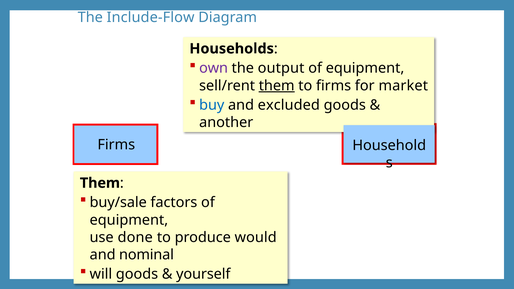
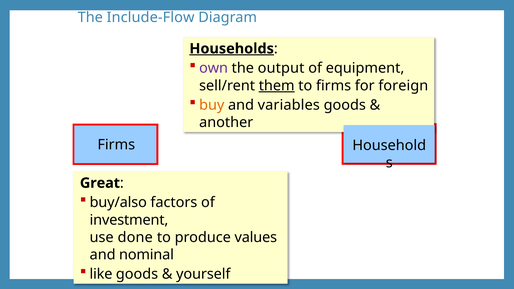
Households underline: none -> present
market: market -> foreign
buy colour: blue -> orange
excluded: excluded -> variables
Them at (100, 183): Them -> Great
buy/sale: buy/sale -> buy/also
equipment at (129, 220): equipment -> investment
would: would -> values
will: will -> like
